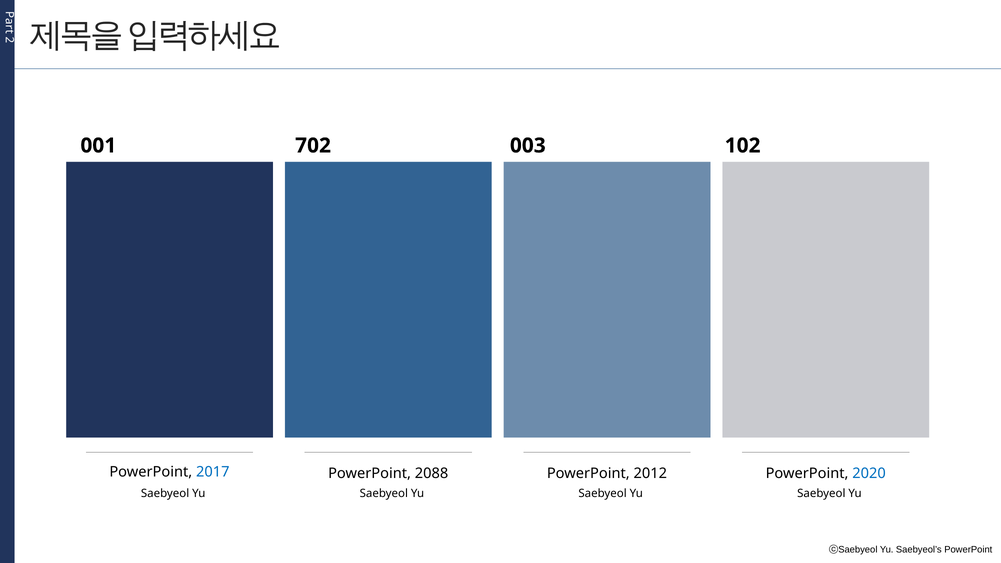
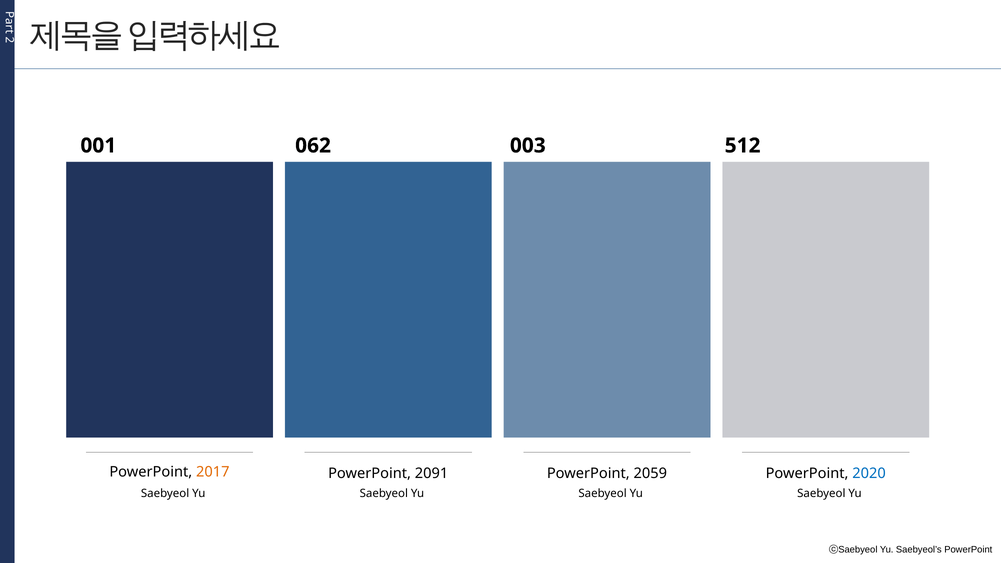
702: 702 -> 062
102: 102 -> 512
2017 colour: blue -> orange
2088: 2088 -> 2091
2012: 2012 -> 2059
